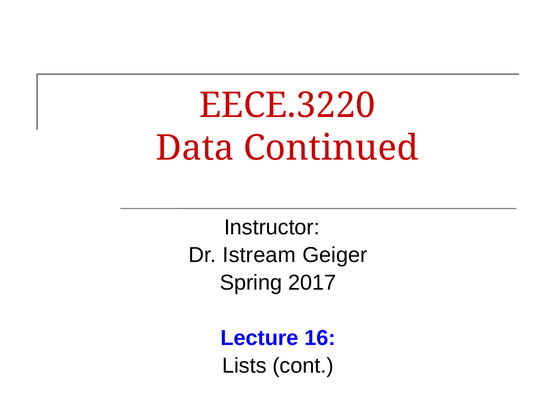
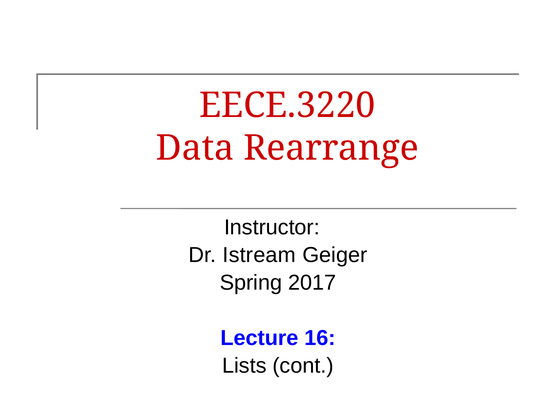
Continued: Continued -> Rearrange
